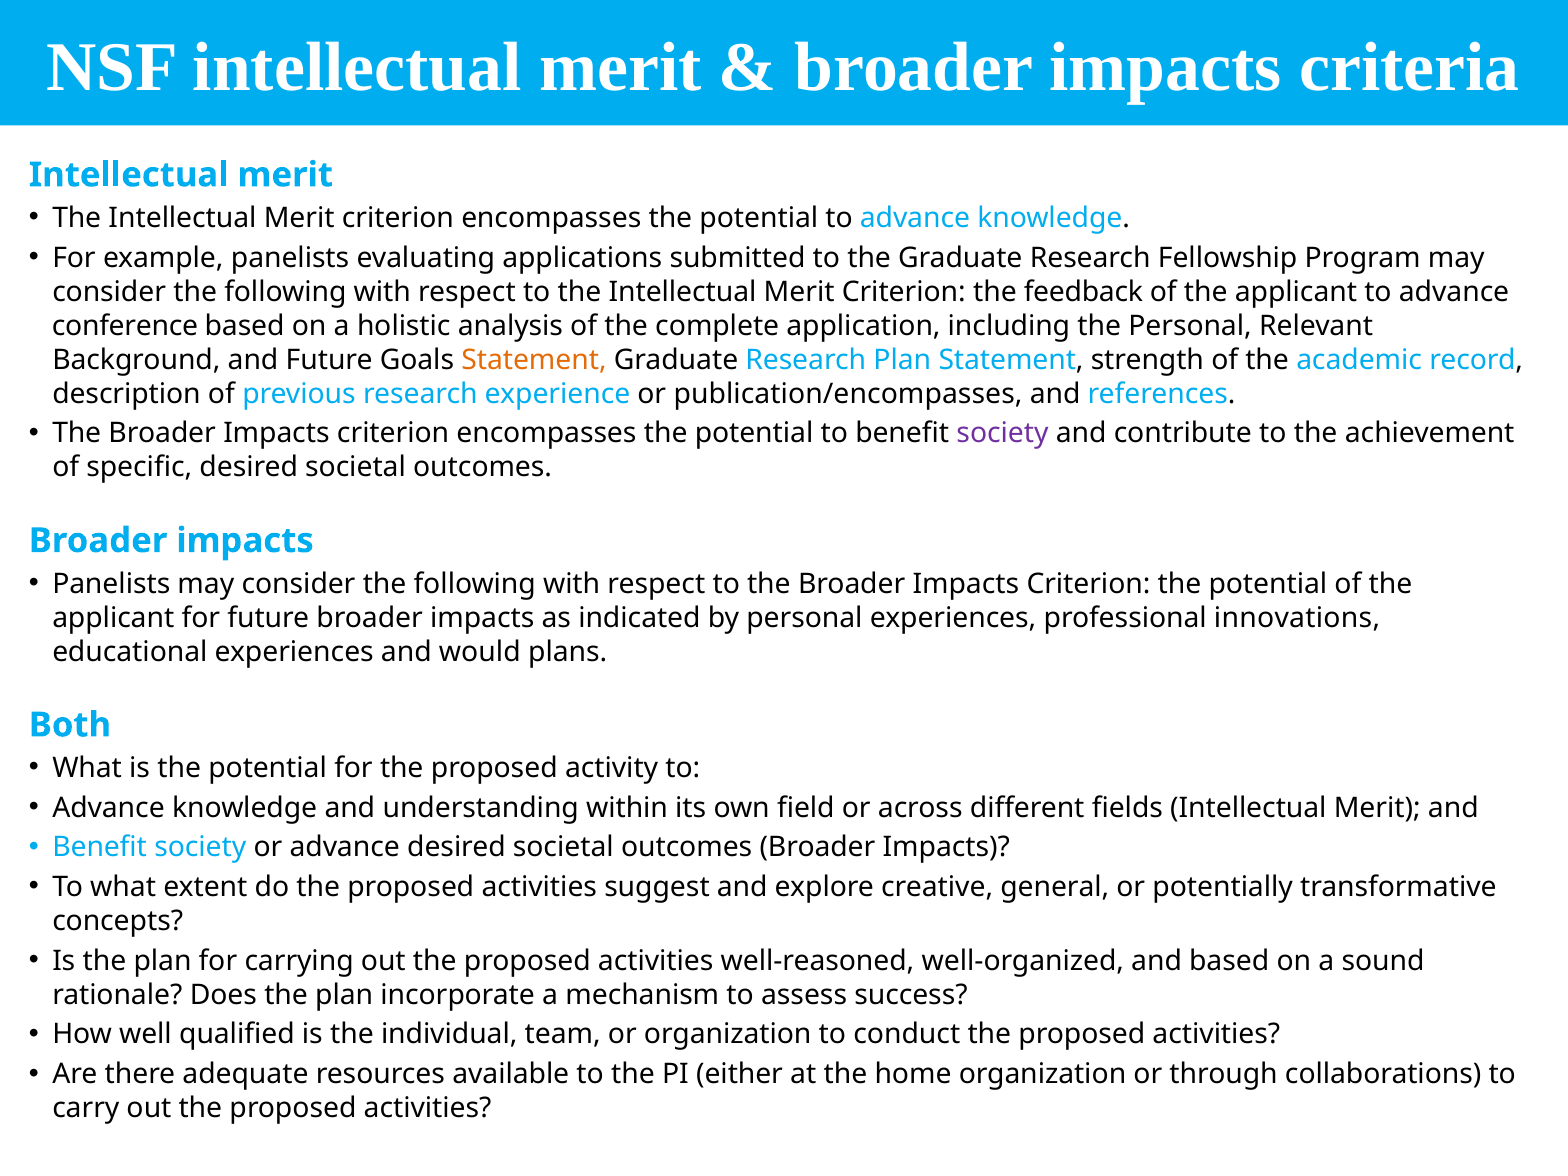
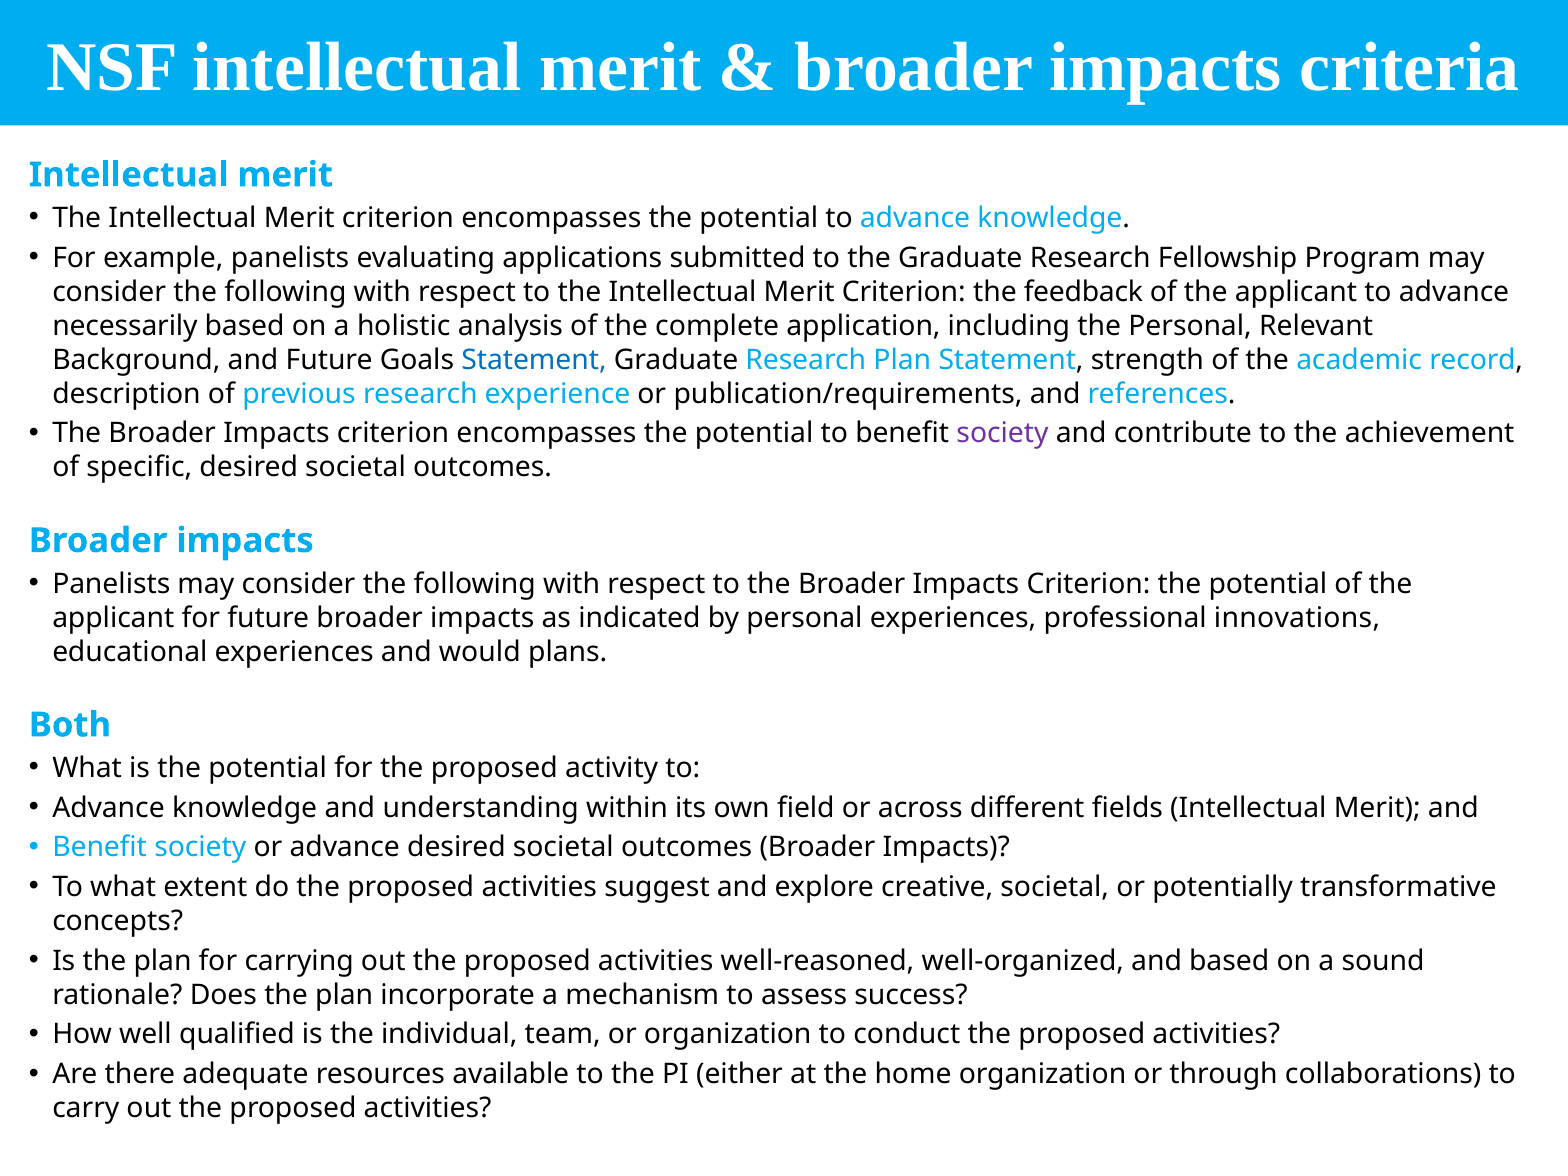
conference: conference -> necessarily
Statement at (534, 360) colour: orange -> blue
publication/encompasses: publication/encompasses -> publication/requirements
creative general: general -> societal
